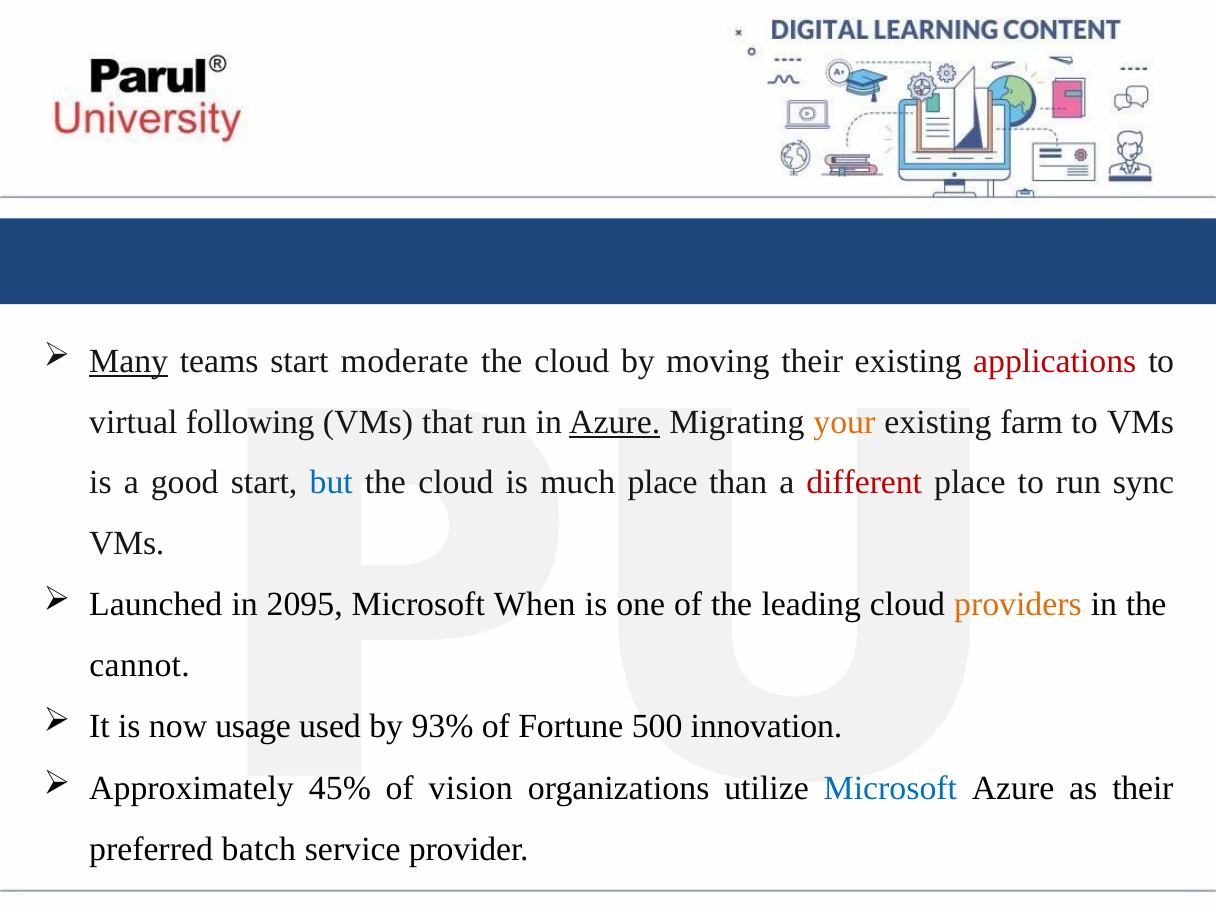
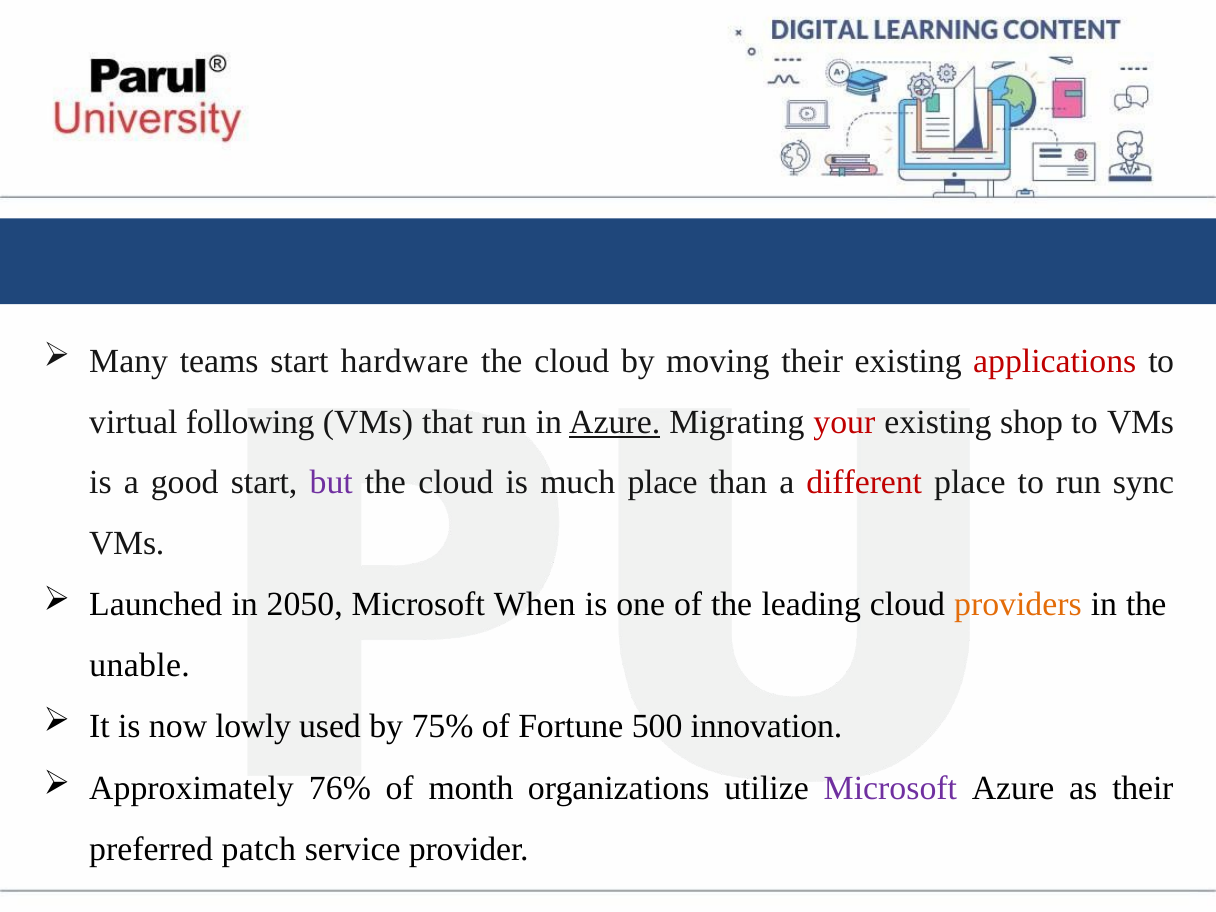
Many underline: present -> none
moderate: moderate -> hardware
your colour: orange -> red
farm: farm -> shop
but colour: blue -> purple
2095: 2095 -> 2050
cannot: cannot -> unable
usage: usage -> lowly
93%: 93% -> 75%
45%: 45% -> 76%
vision: vision -> month
Microsoft at (890, 789) colour: blue -> purple
batch: batch -> patch
